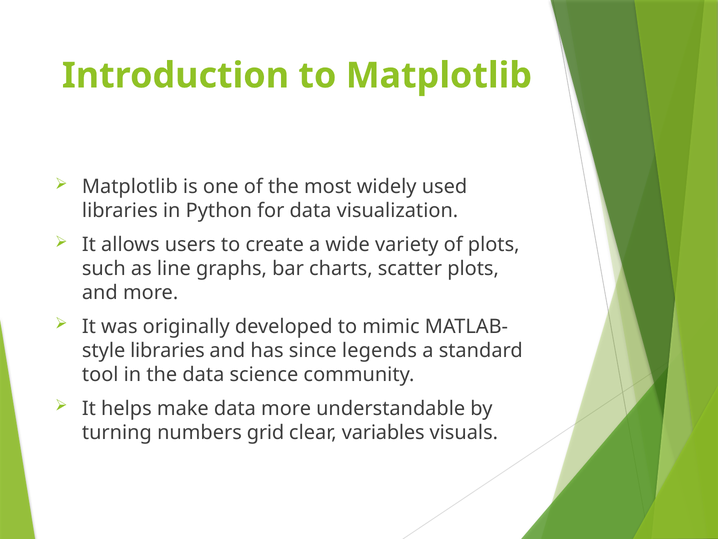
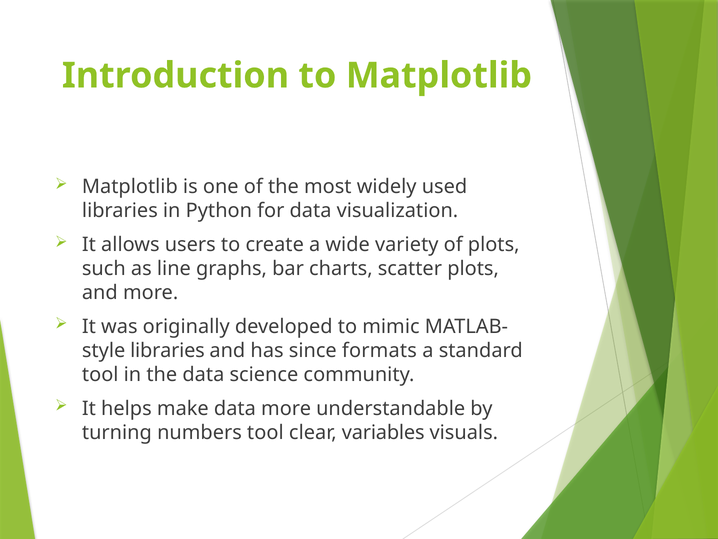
legends: legends -> formats
numbers grid: grid -> tool
